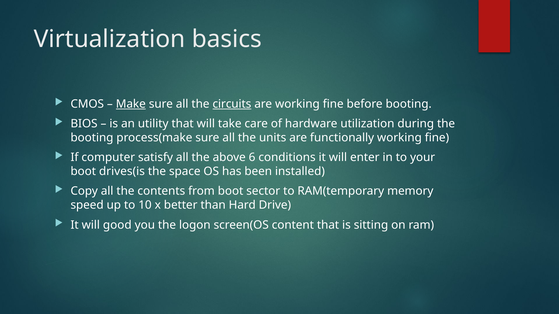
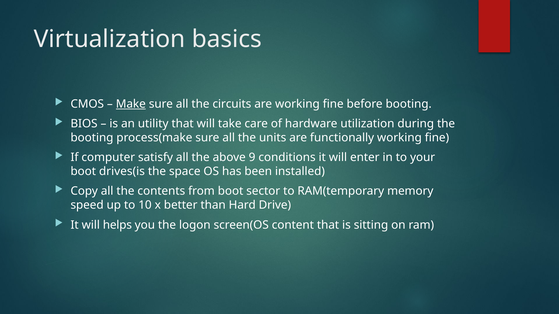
circuits underline: present -> none
6: 6 -> 9
good: good -> helps
